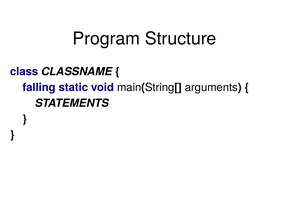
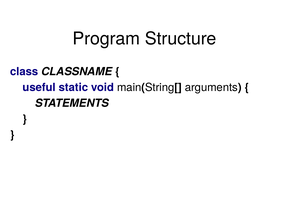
falling: falling -> useful
